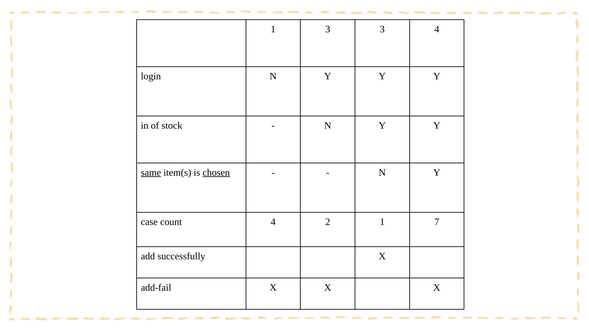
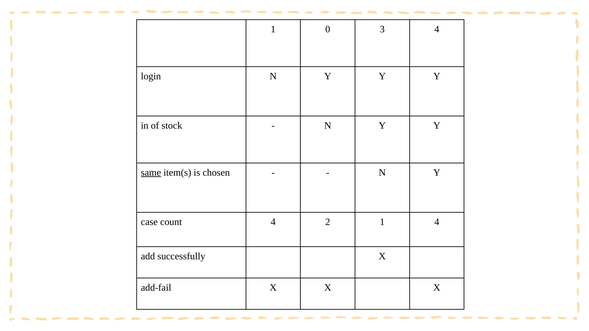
1 3: 3 -> 0
chosen underline: present -> none
1 7: 7 -> 4
